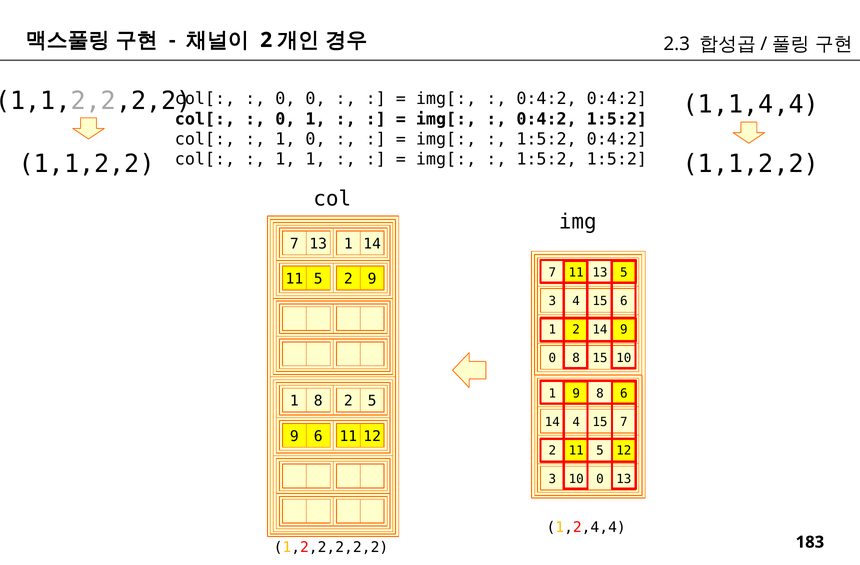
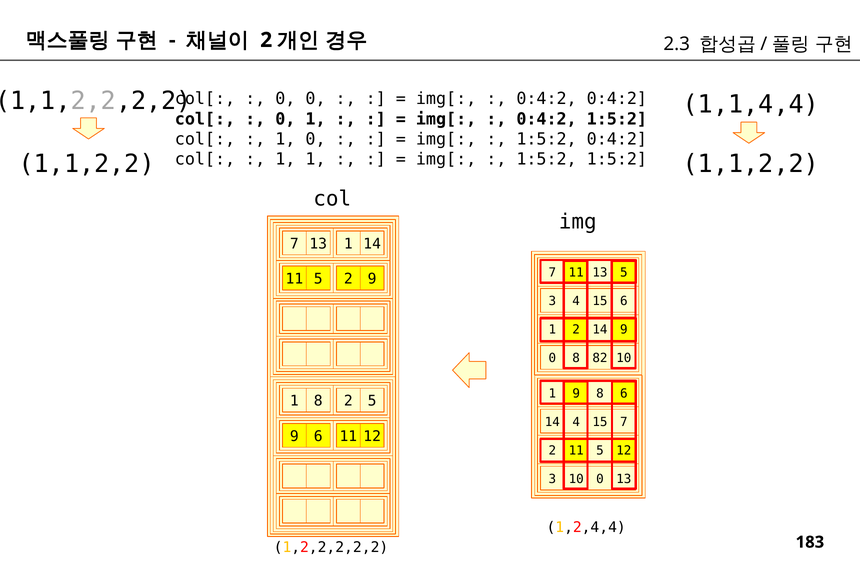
8 15: 15 -> 82
